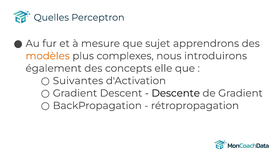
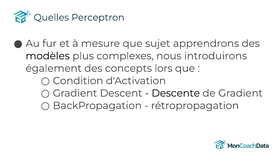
modèles colour: orange -> black
elle: elle -> lors
Suivantes: Suivantes -> Condition
